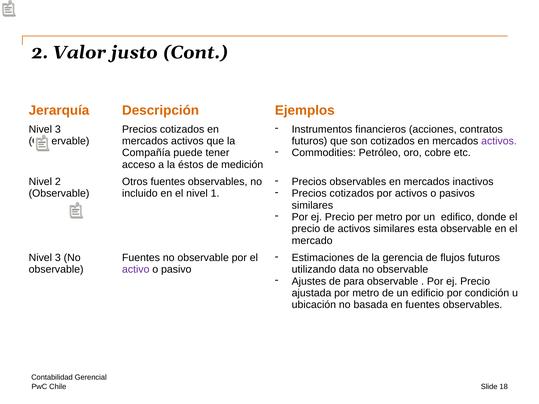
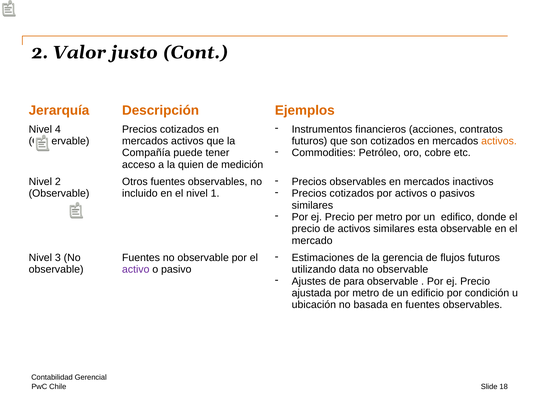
3 at (58, 129): 3 -> 4
activos at (499, 141) colour: purple -> orange
éstos: éstos -> quien
